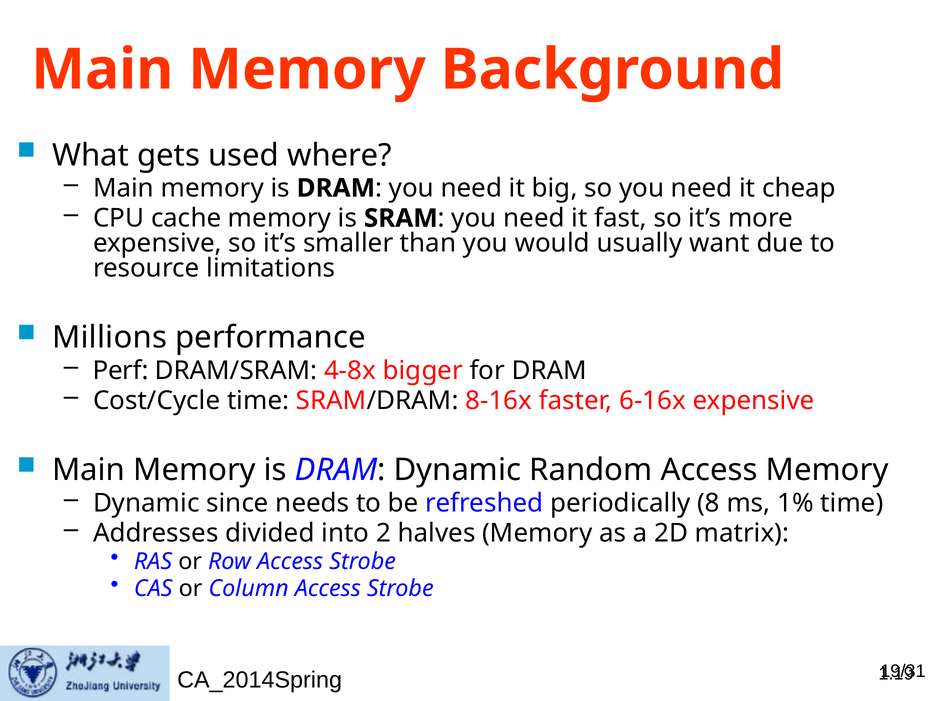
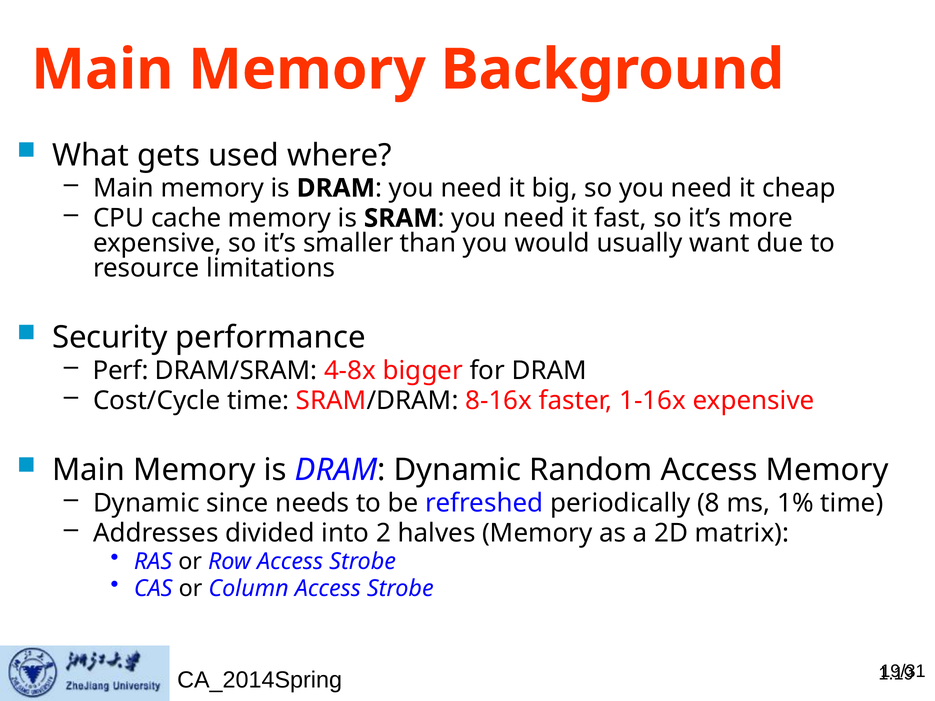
Millions: Millions -> Security
6-16x: 6-16x -> 1-16x
